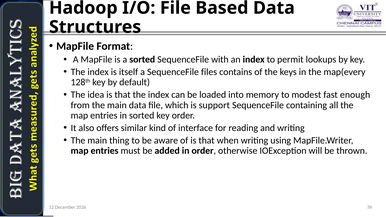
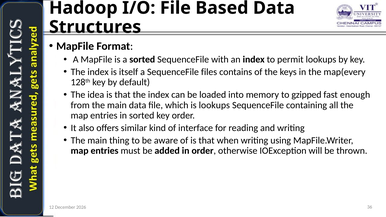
modest: modest -> gzipped
is support: support -> lookups
